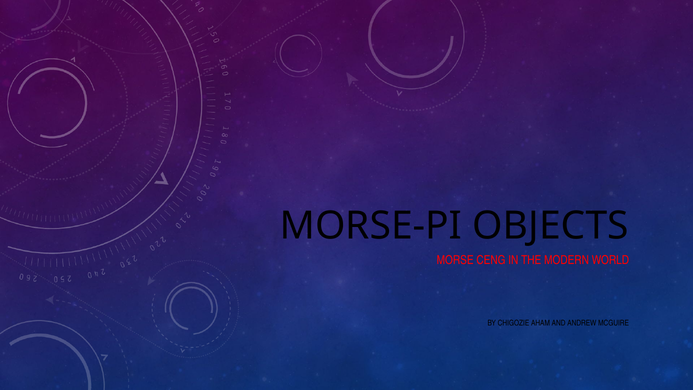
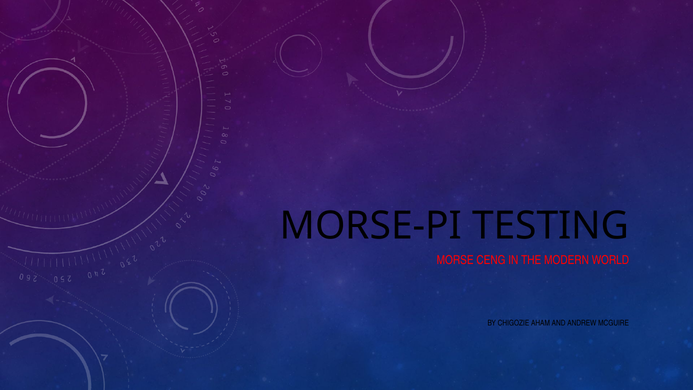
OBJECTS: OBJECTS -> TESTING
